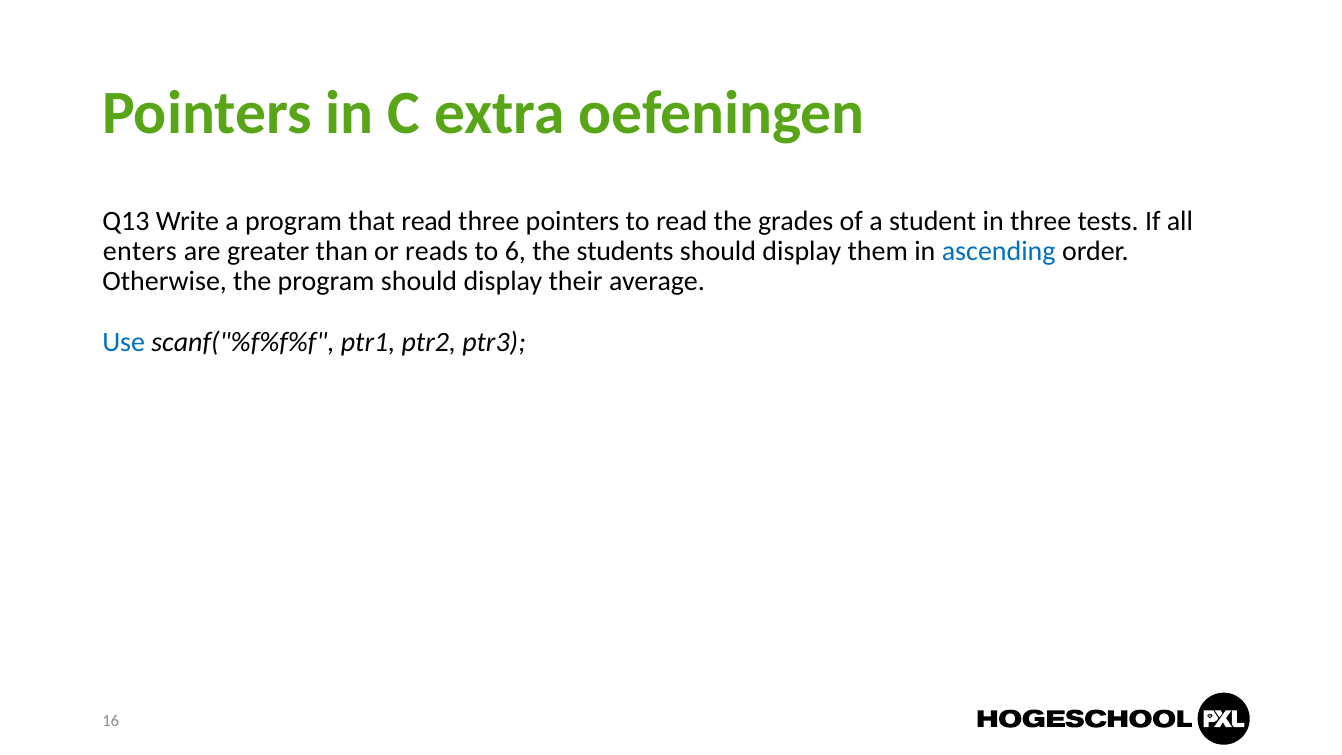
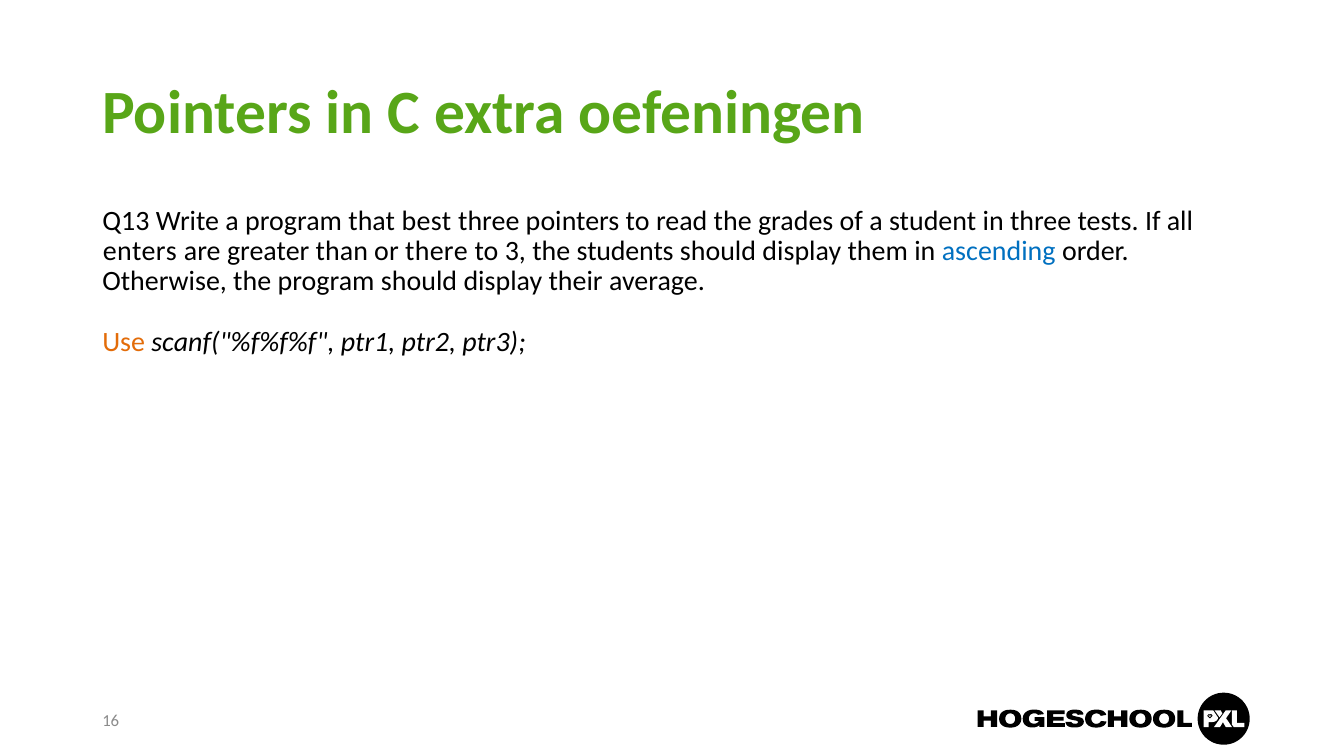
that read: read -> best
reads: reads -> there
6: 6 -> 3
Use colour: blue -> orange
